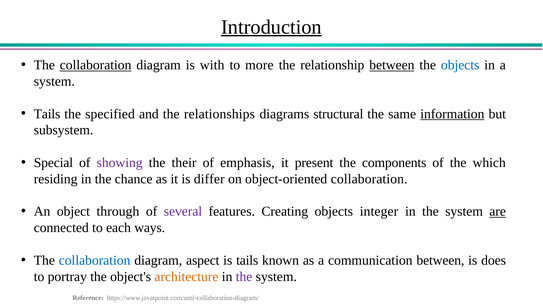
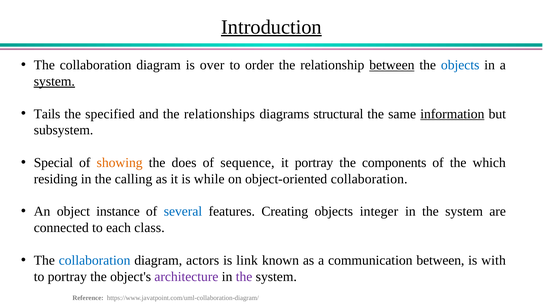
collaboration at (96, 65) underline: present -> none
with: with -> over
more: more -> order
system at (54, 81) underline: none -> present
showing colour: purple -> orange
their: their -> does
emphasis: emphasis -> sequence
it present: present -> portray
chance: chance -> calling
differ: differ -> while
through: through -> instance
several colour: purple -> blue
are underline: present -> none
ways: ways -> class
aspect: aspect -> actors
is tails: tails -> link
does: does -> with
architecture colour: orange -> purple
